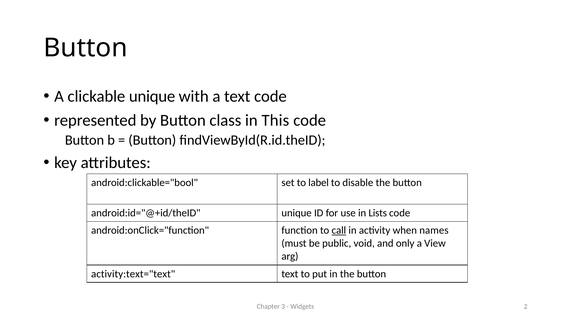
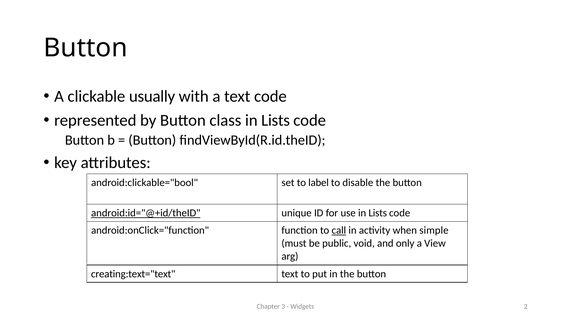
clickable unique: unique -> usually
class in This: This -> Lists
android:id="@+id/theID underline: none -> present
names: names -> simple
activity:text="text: activity:text="text -> creating:text="text
